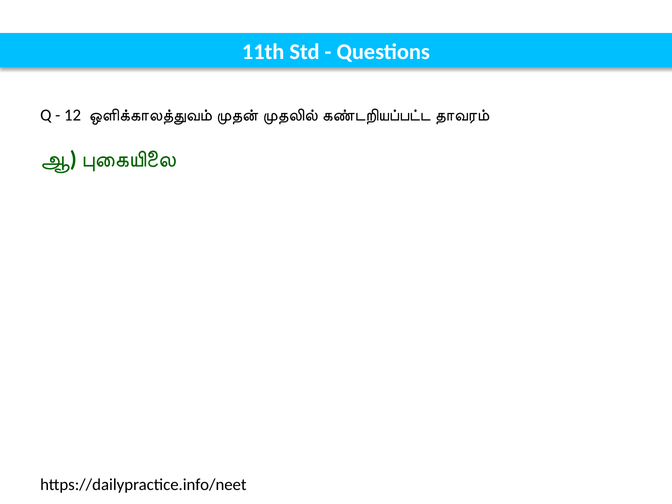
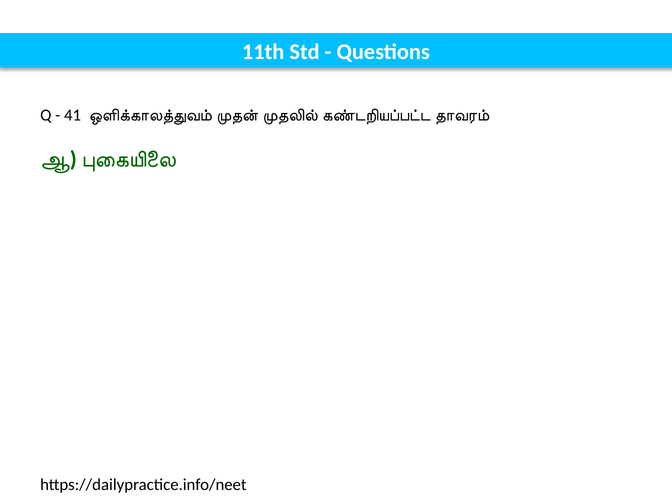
12: 12 -> 41
